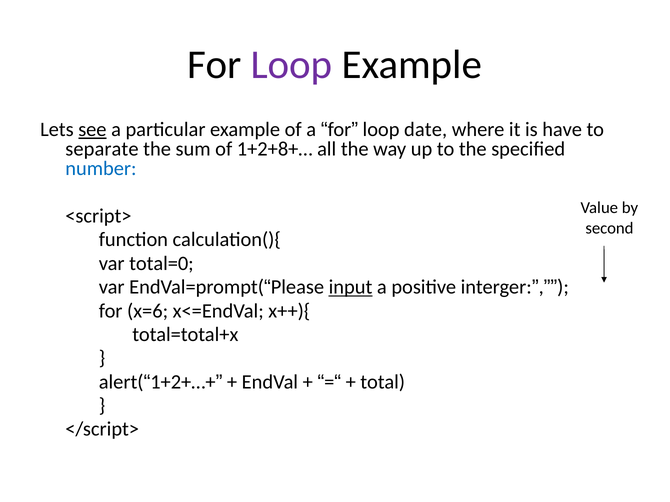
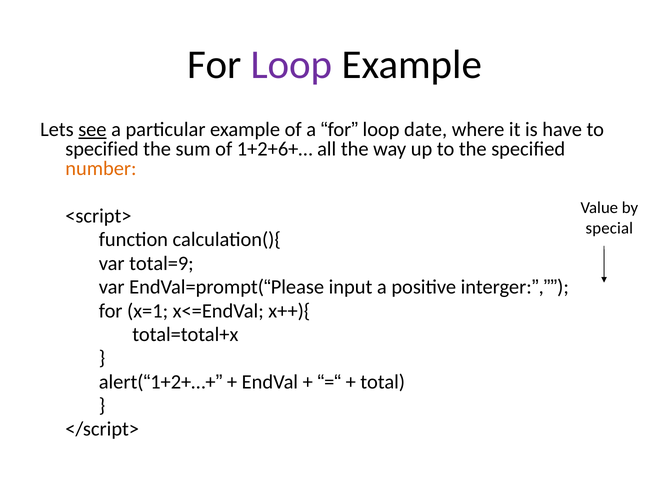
separate at (102, 149): separate -> specified
1+2+8+…: 1+2+8+… -> 1+2+6+…
number colour: blue -> orange
second: second -> special
total=0: total=0 -> total=9
input underline: present -> none
x=6: x=6 -> x=1
